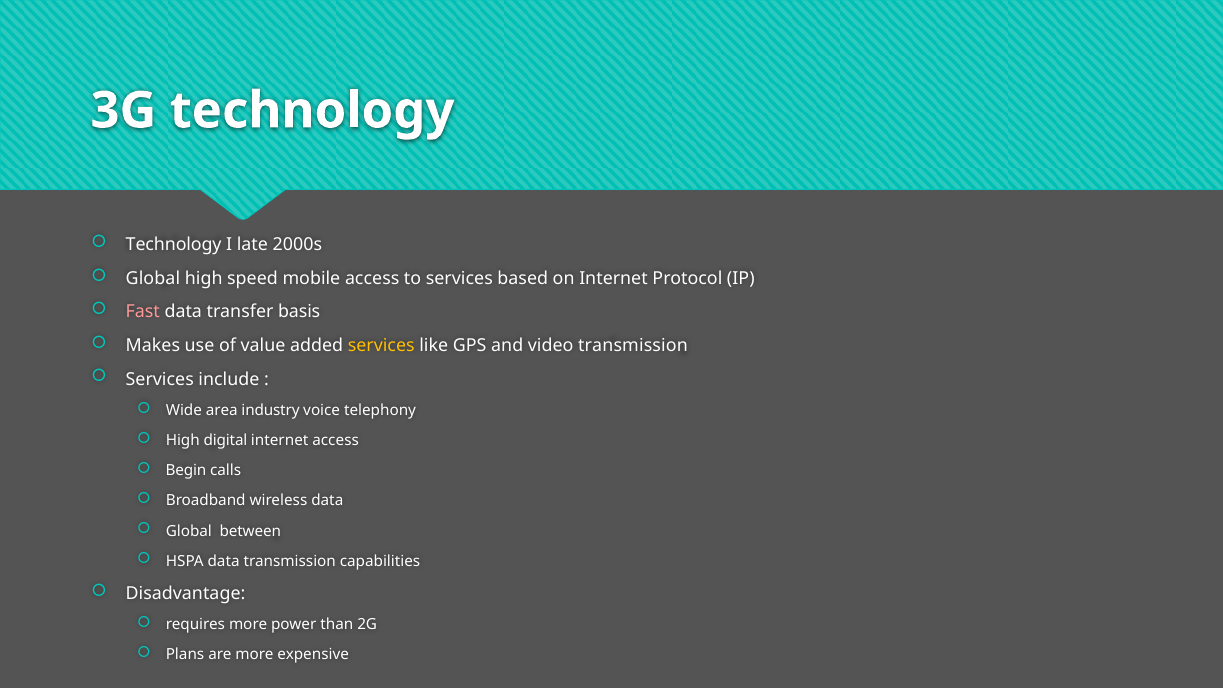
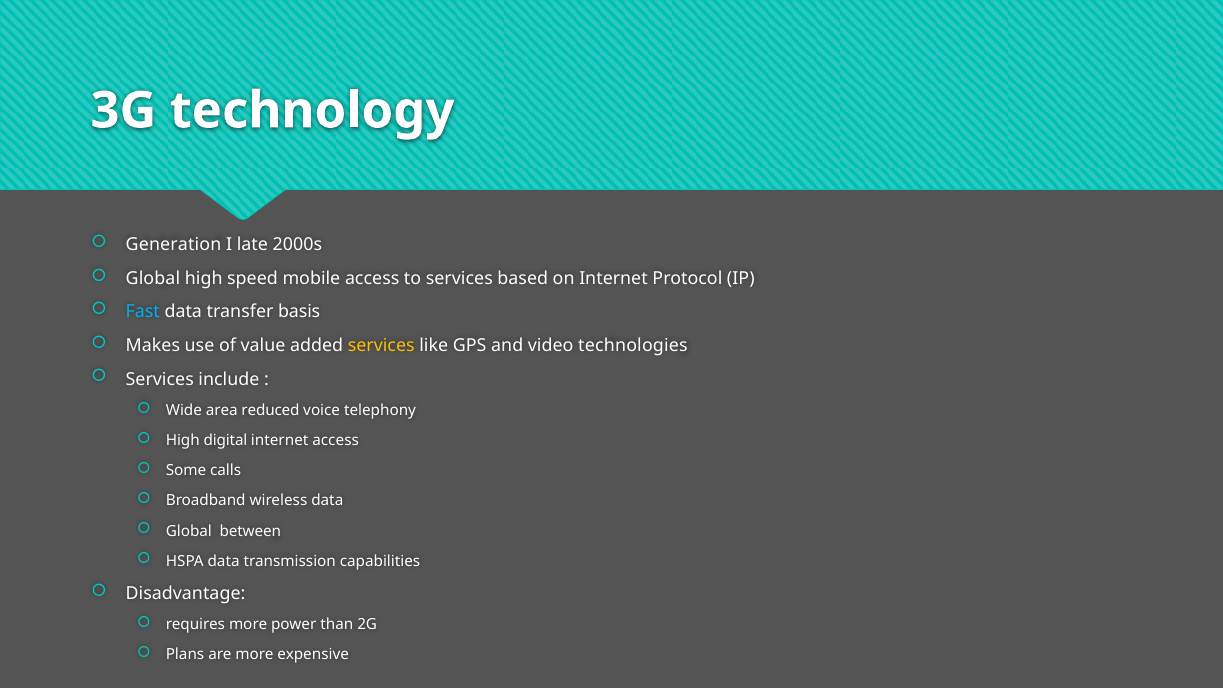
Technology at (174, 245): Technology -> Generation
Fast colour: pink -> light blue
video transmission: transmission -> technologies
industry: industry -> reduced
Begin: Begin -> Some
